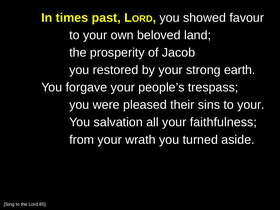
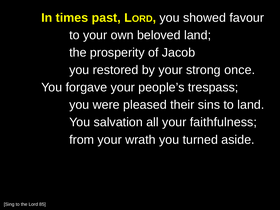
earth: earth -> once
sins to your: your -> land
